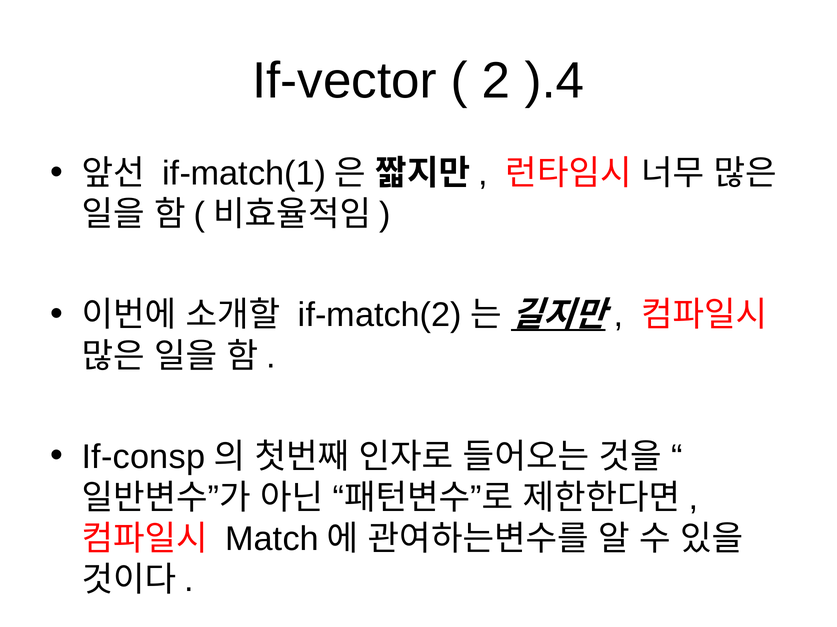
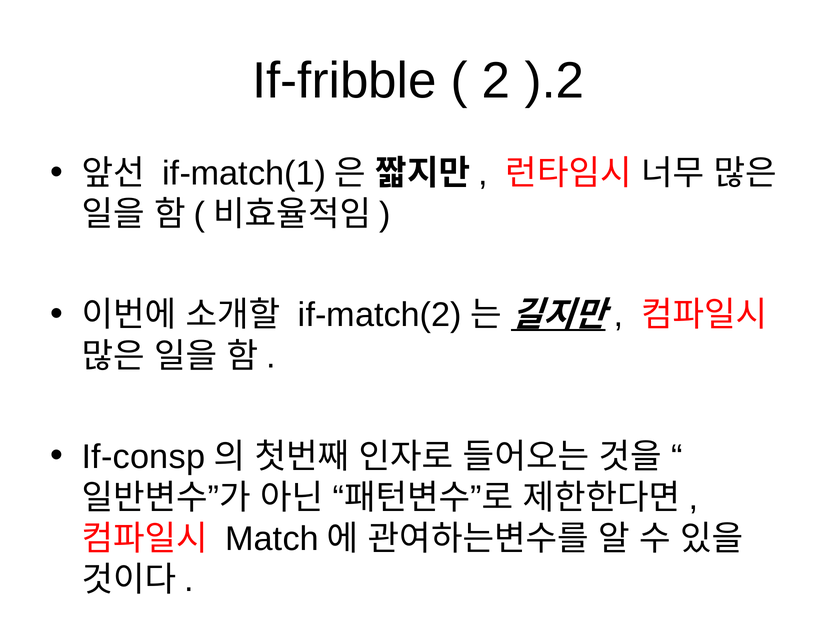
If-vector: If-vector -> If-fribble
).4: ).4 -> ).2
